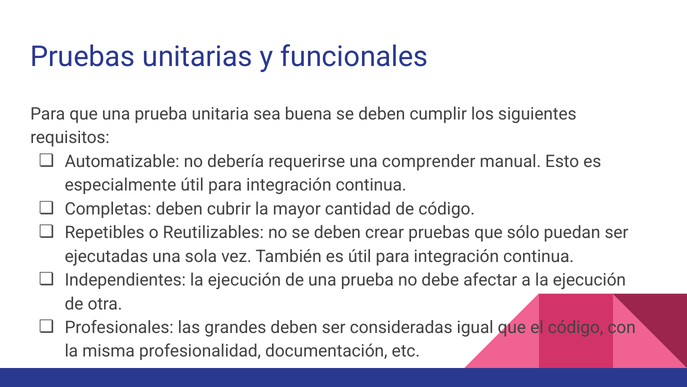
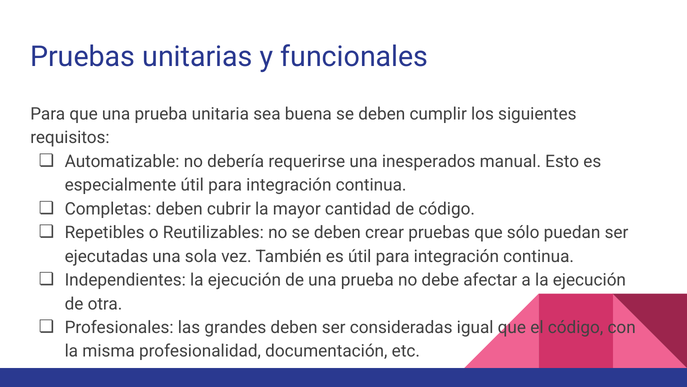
comprender: comprender -> inesperados
